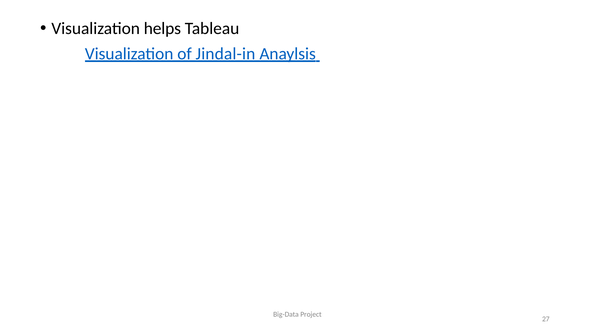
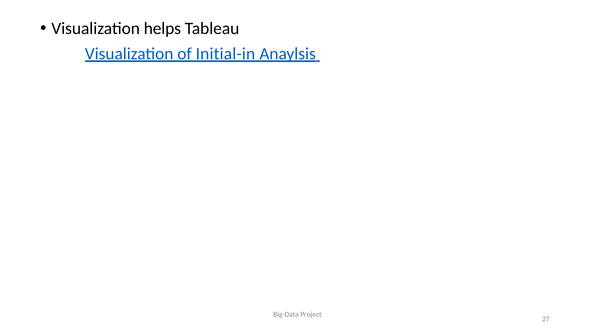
Jindal-in: Jindal-in -> Initial-in
